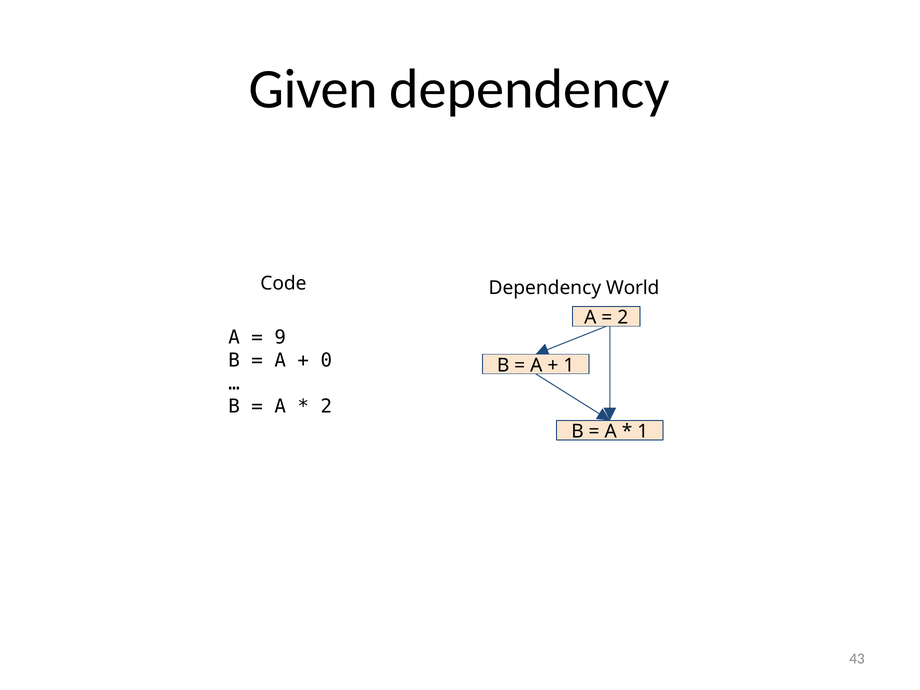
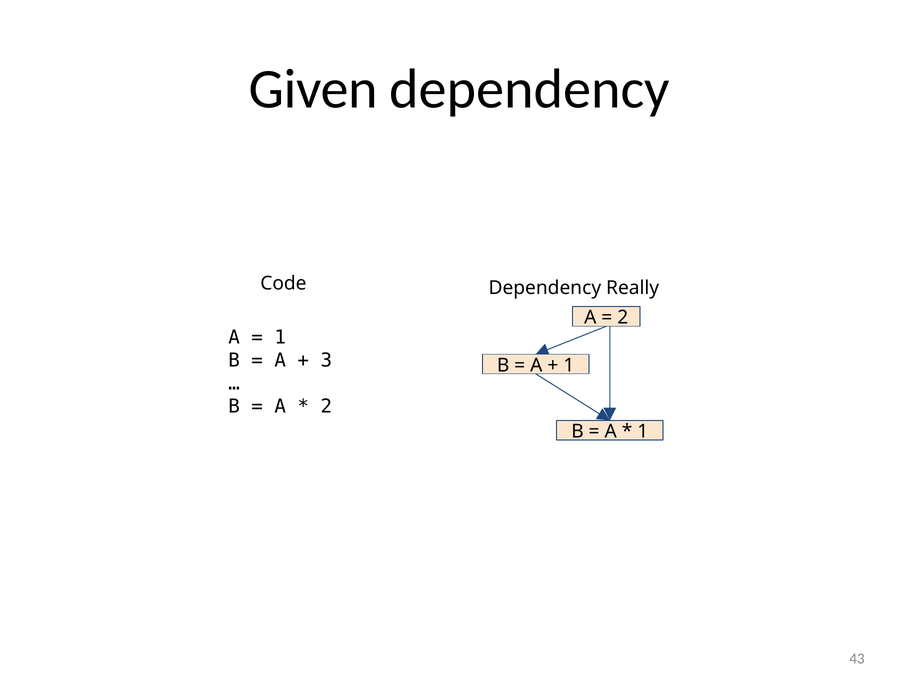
World: World -> Really
9 at (280, 337): 9 -> 1
0: 0 -> 3
